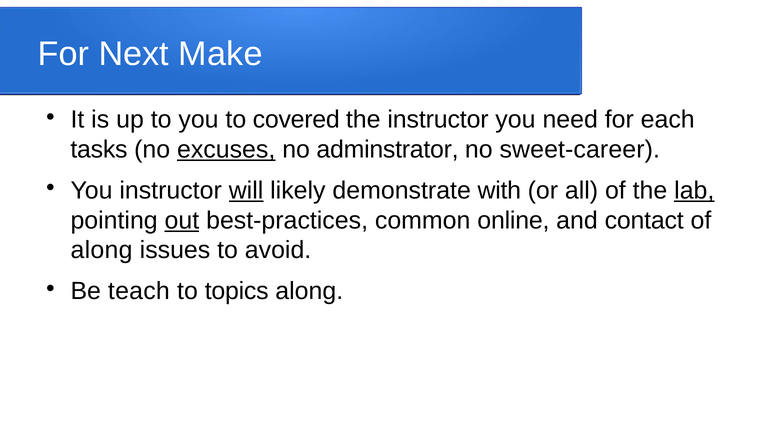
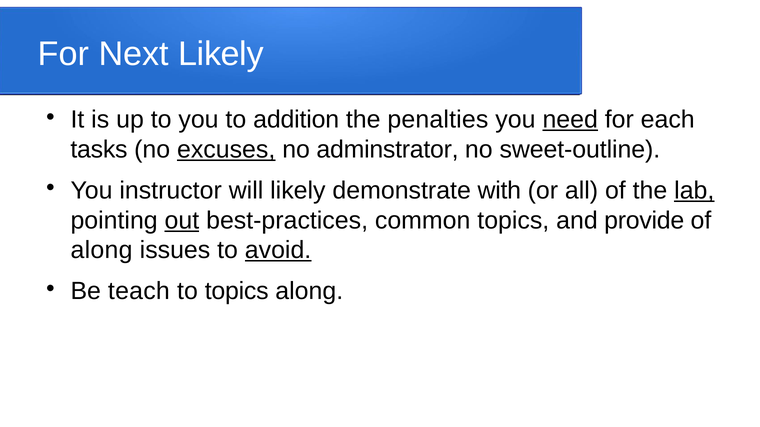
Next Make: Make -> Likely
covered: covered -> addition
the instructor: instructor -> penalties
need underline: none -> present
sweet-career: sweet-career -> sweet-outline
will underline: present -> none
common online: online -> topics
contact: contact -> provide
avoid underline: none -> present
